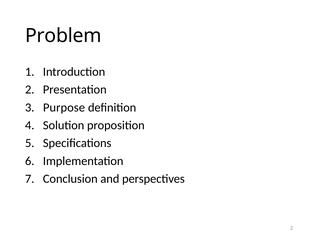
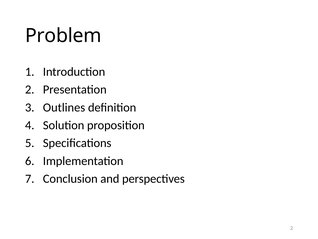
Purpose: Purpose -> Outlines
